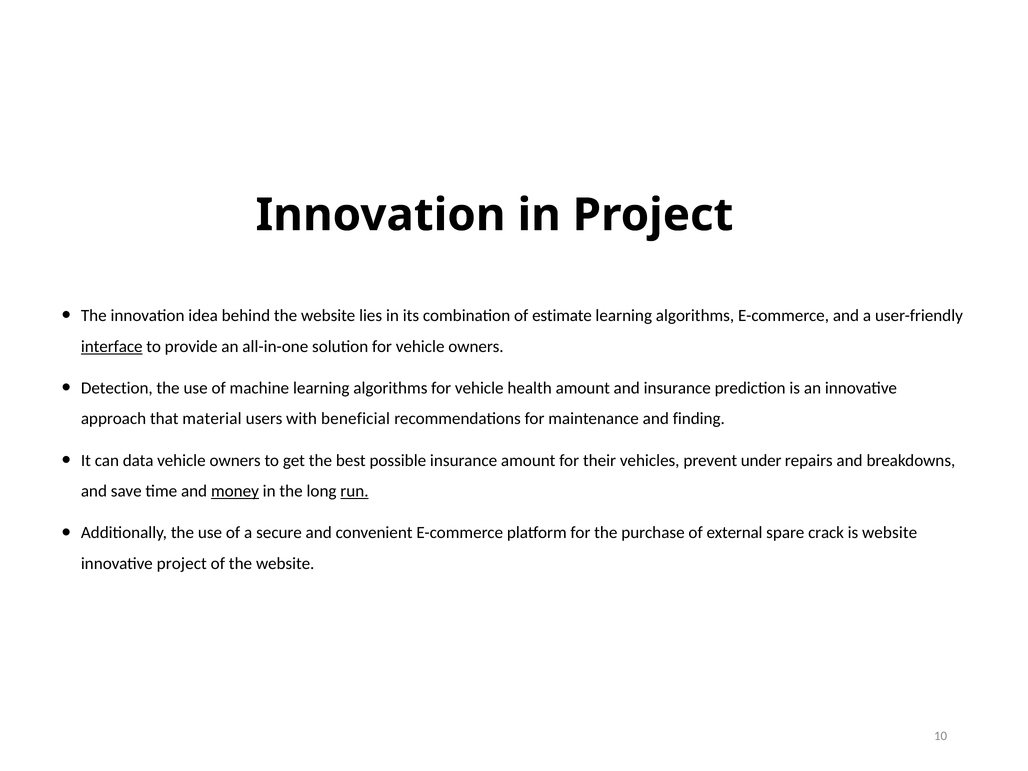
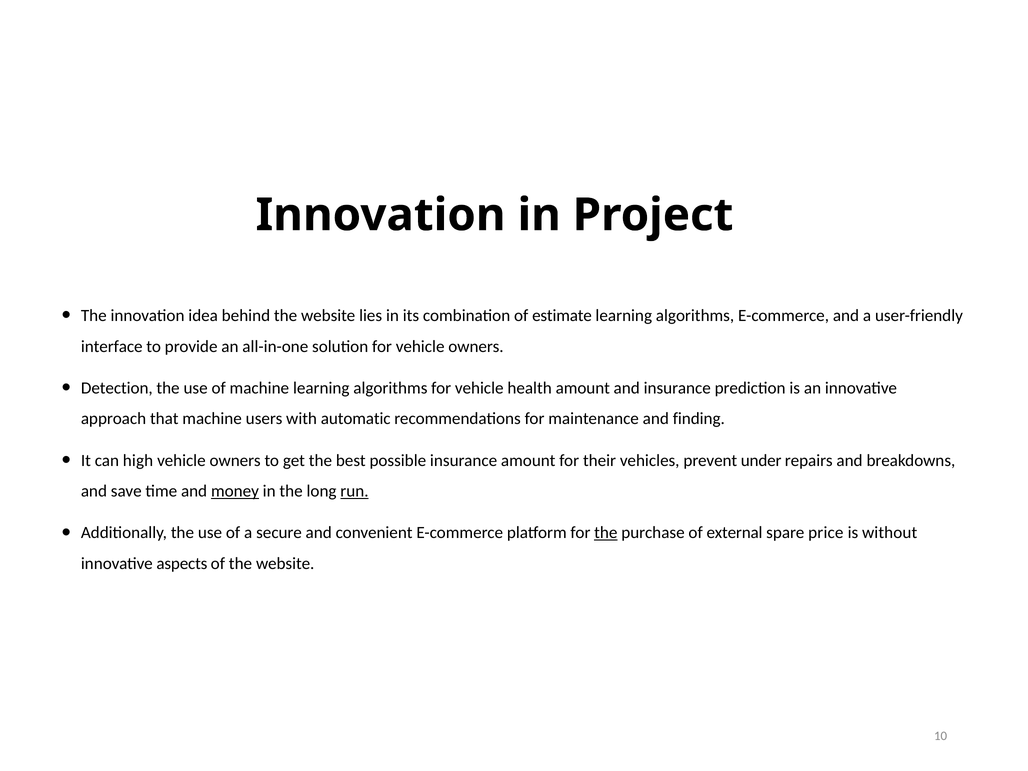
interface underline: present -> none
that material: material -> machine
beneficial: beneficial -> automatic
data: data -> high
the at (606, 533) underline: none -> present
crack: crack -> price
is website: website -> without
innovative project: project -> aspects
